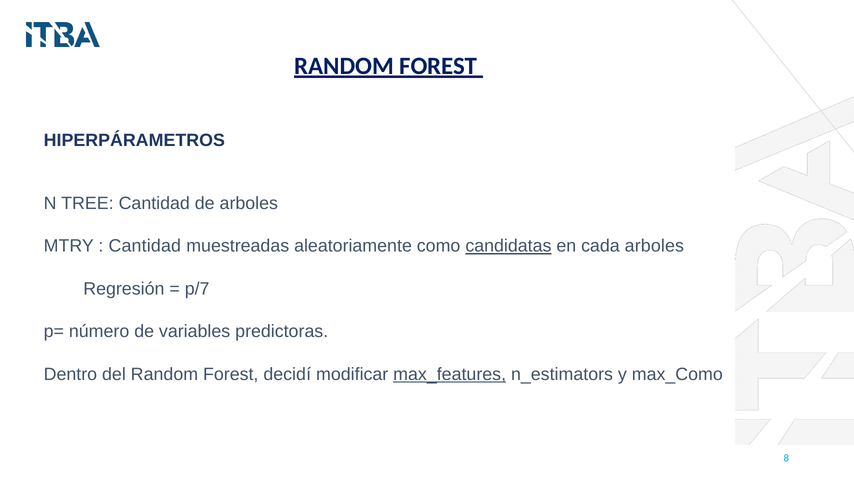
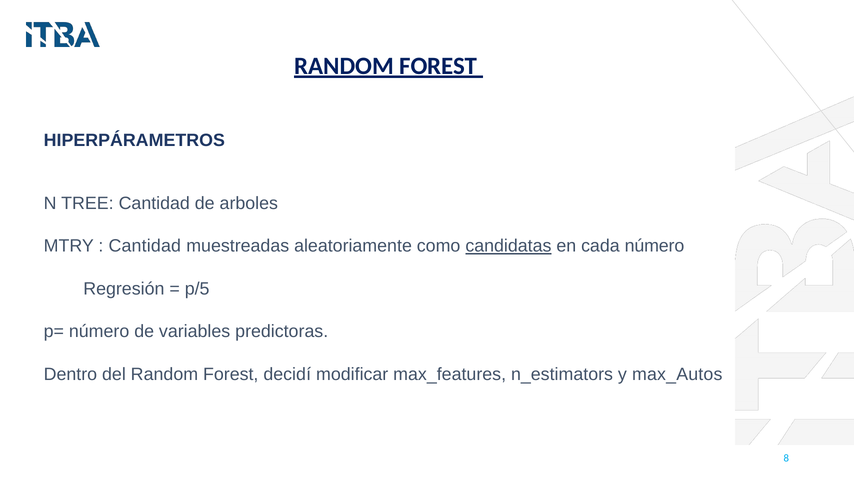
cada arboles: arboles -> número
p/7: p/7 -> p/5
max_features underline: present -> none
max_Como: max_Como -> max_Autos
